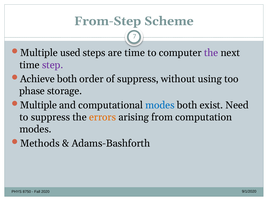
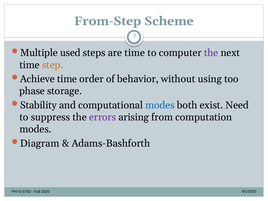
step colour: purple -> orange
Achieve both: both -> time
of suppress: suppress -> behavior
Multiple at (38, 105): Multiple -> Stability
errors colour: orange -> purple
Methods: Methods -> Diagram
